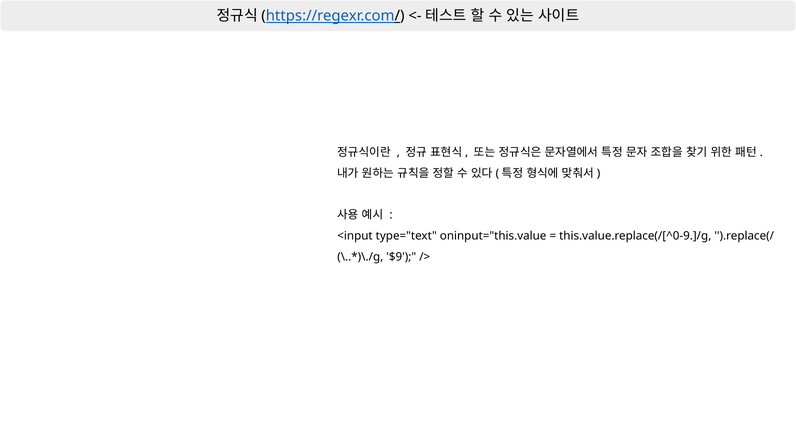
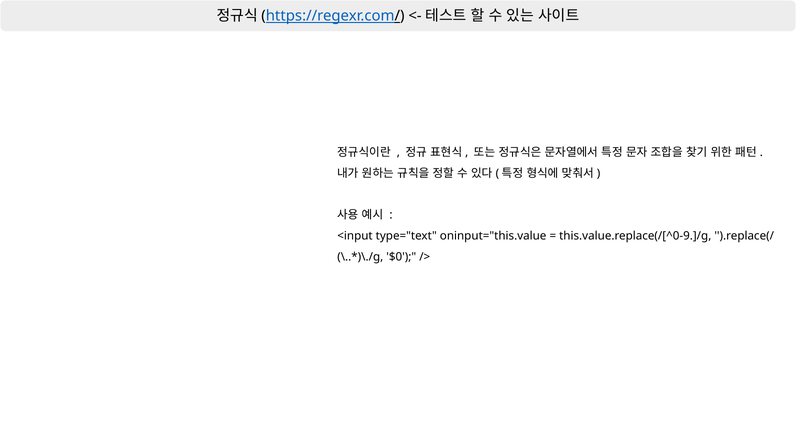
$9: $9 -> $0
